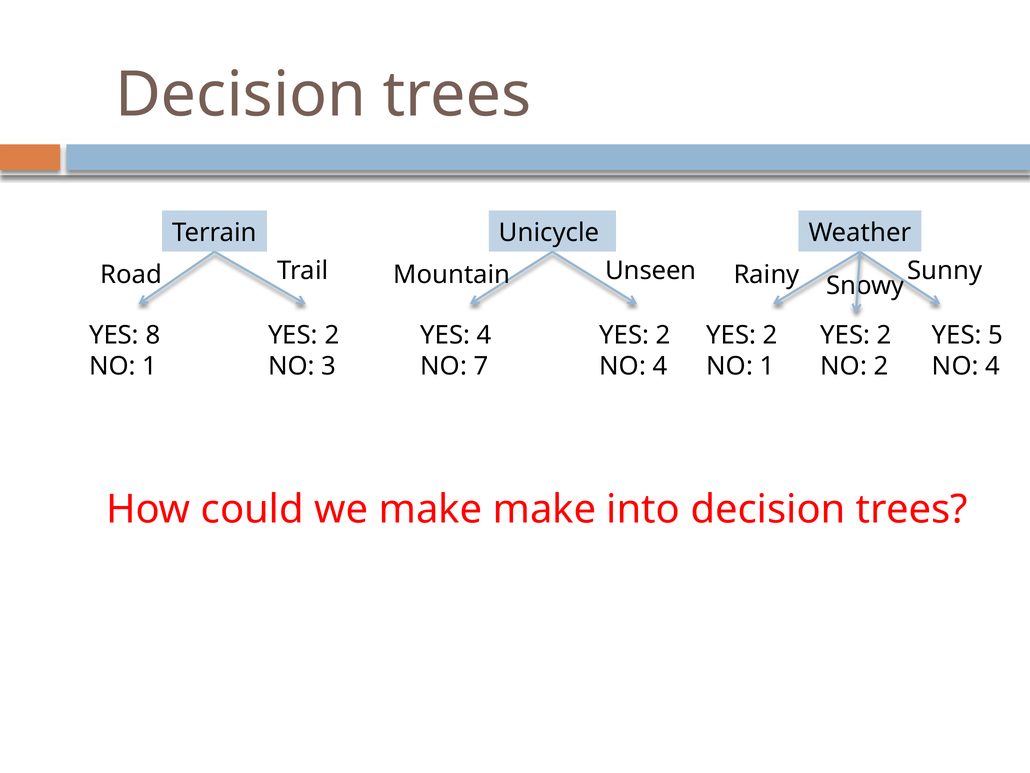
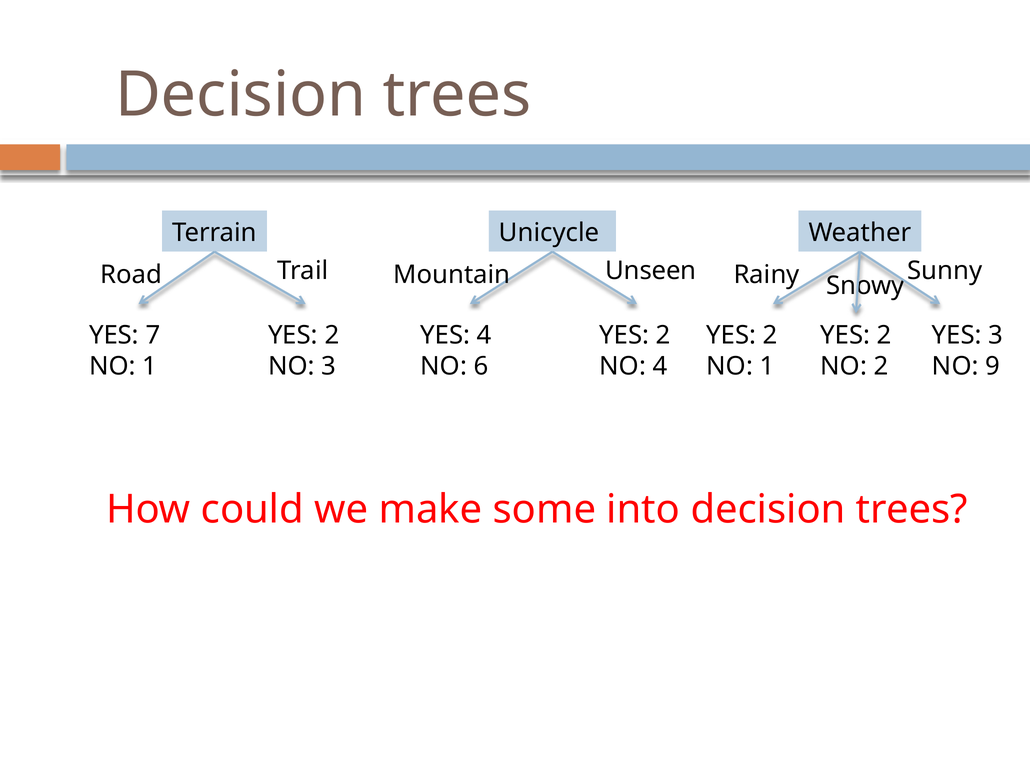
8: 8 -> 7
YES 5: 5 -> 3
7: 7 -> 6
4 at (993, 366): 4 -> 9
make make: make -> some
